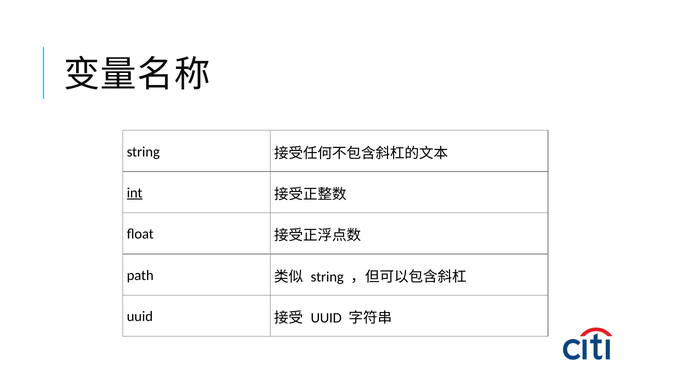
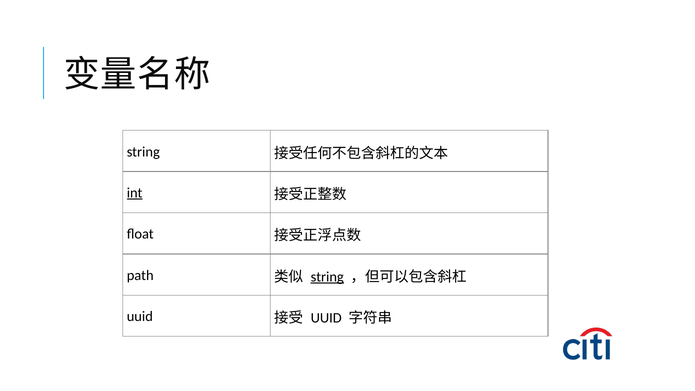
string at (327, 277) underline: none -> present
